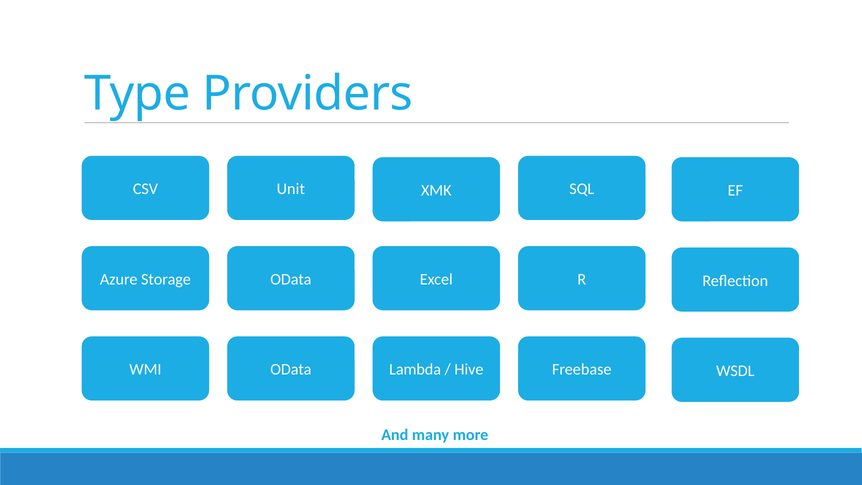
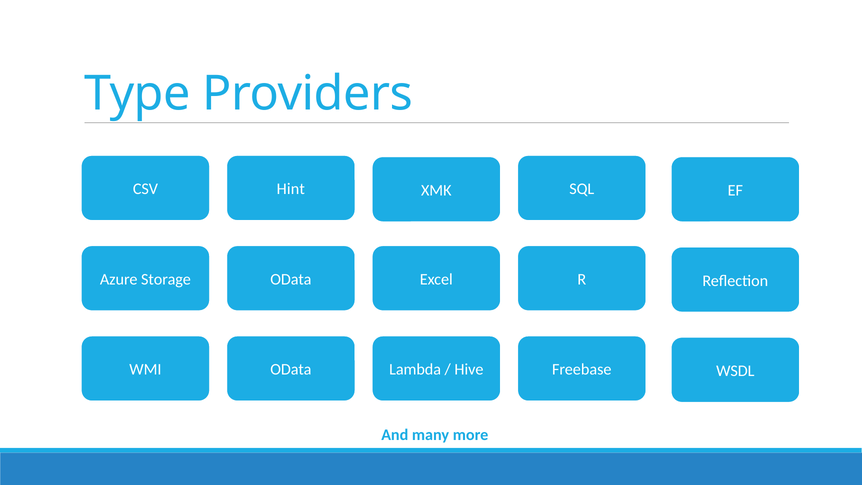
Unit: Unit -> Hint
